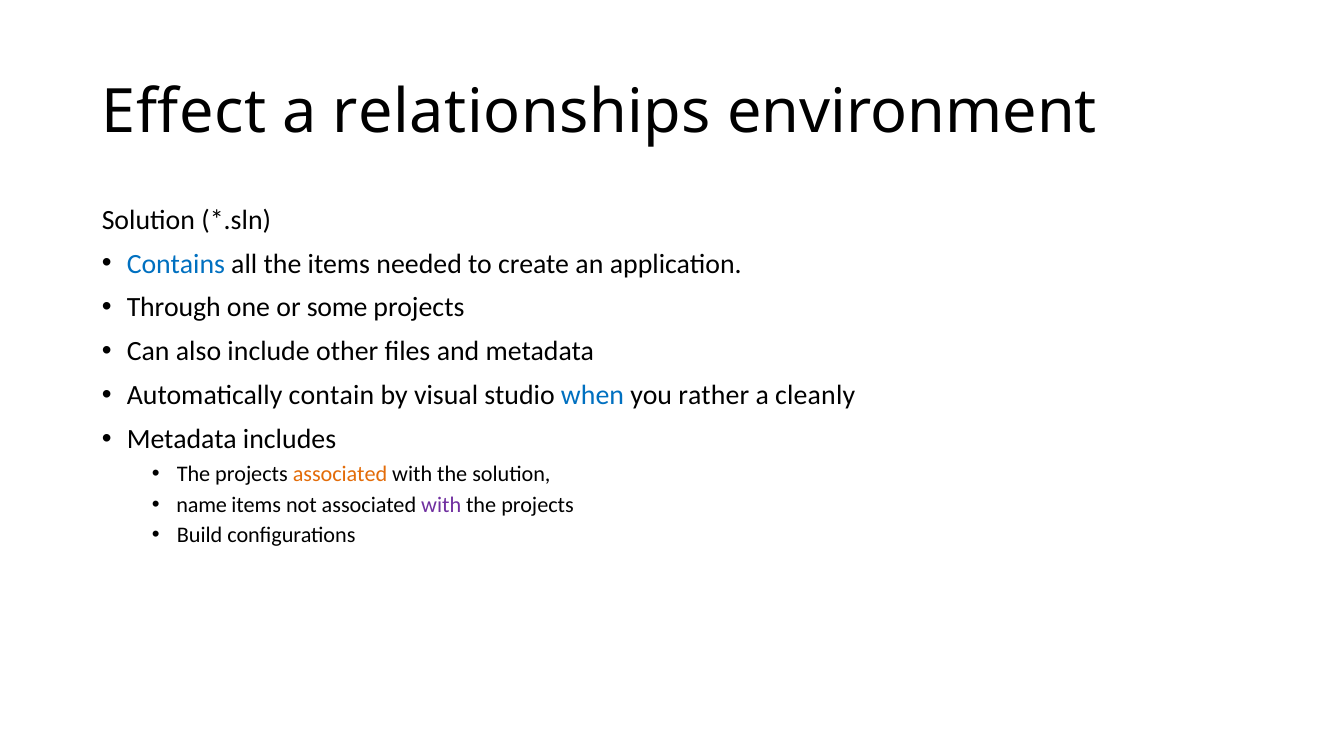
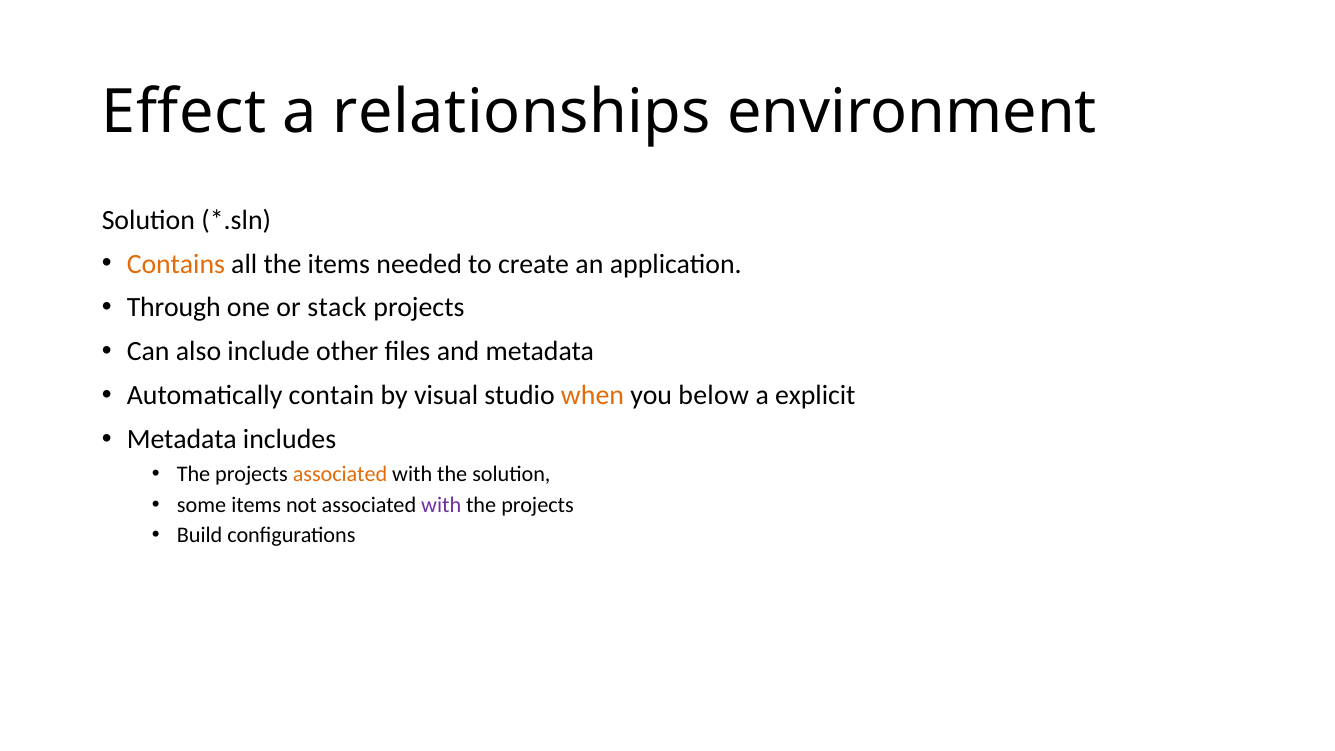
Contains colour: blue -> orange
some: some -> stack
when colour: blue -> orange
rather: rather -> below
cleanly: cleanly -> explicit
name: name -> some
